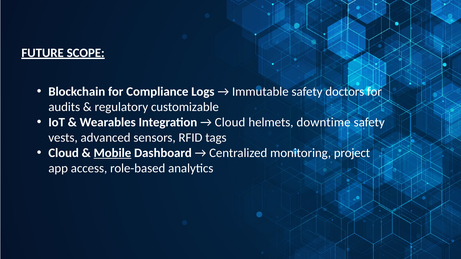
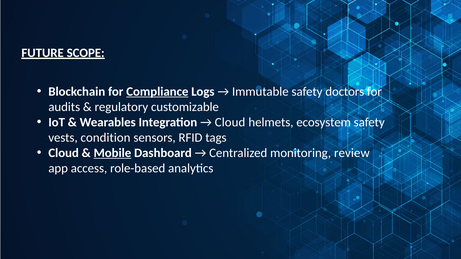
Compliance underline: none -> present
downtime: downtime -> ecosystem
advanced: advanced -> condition
project: project -> review
